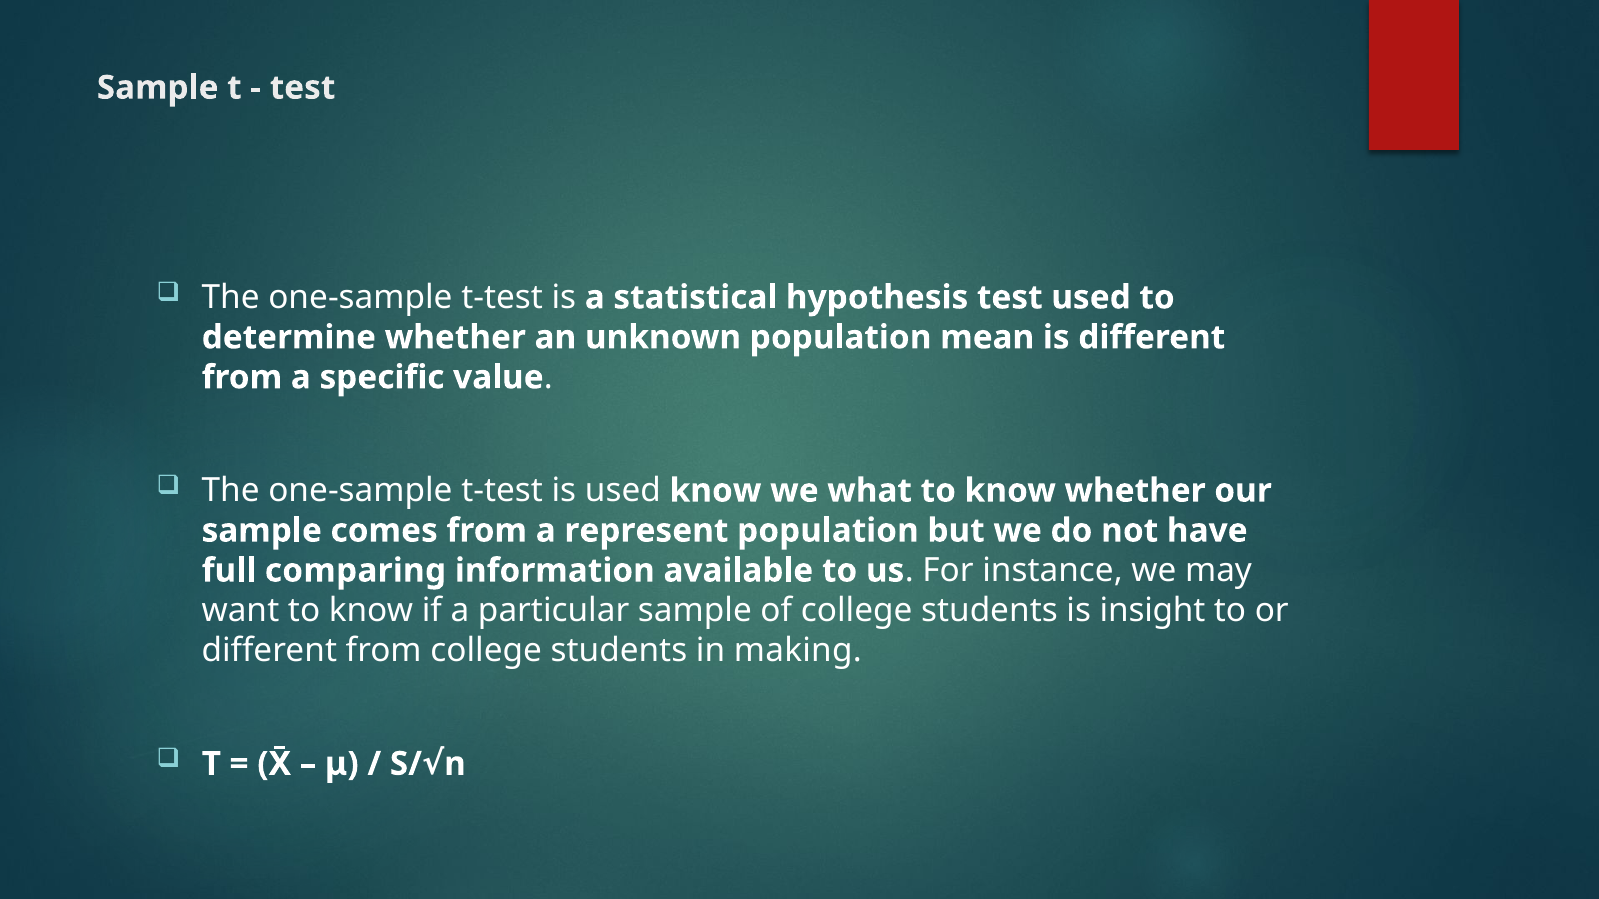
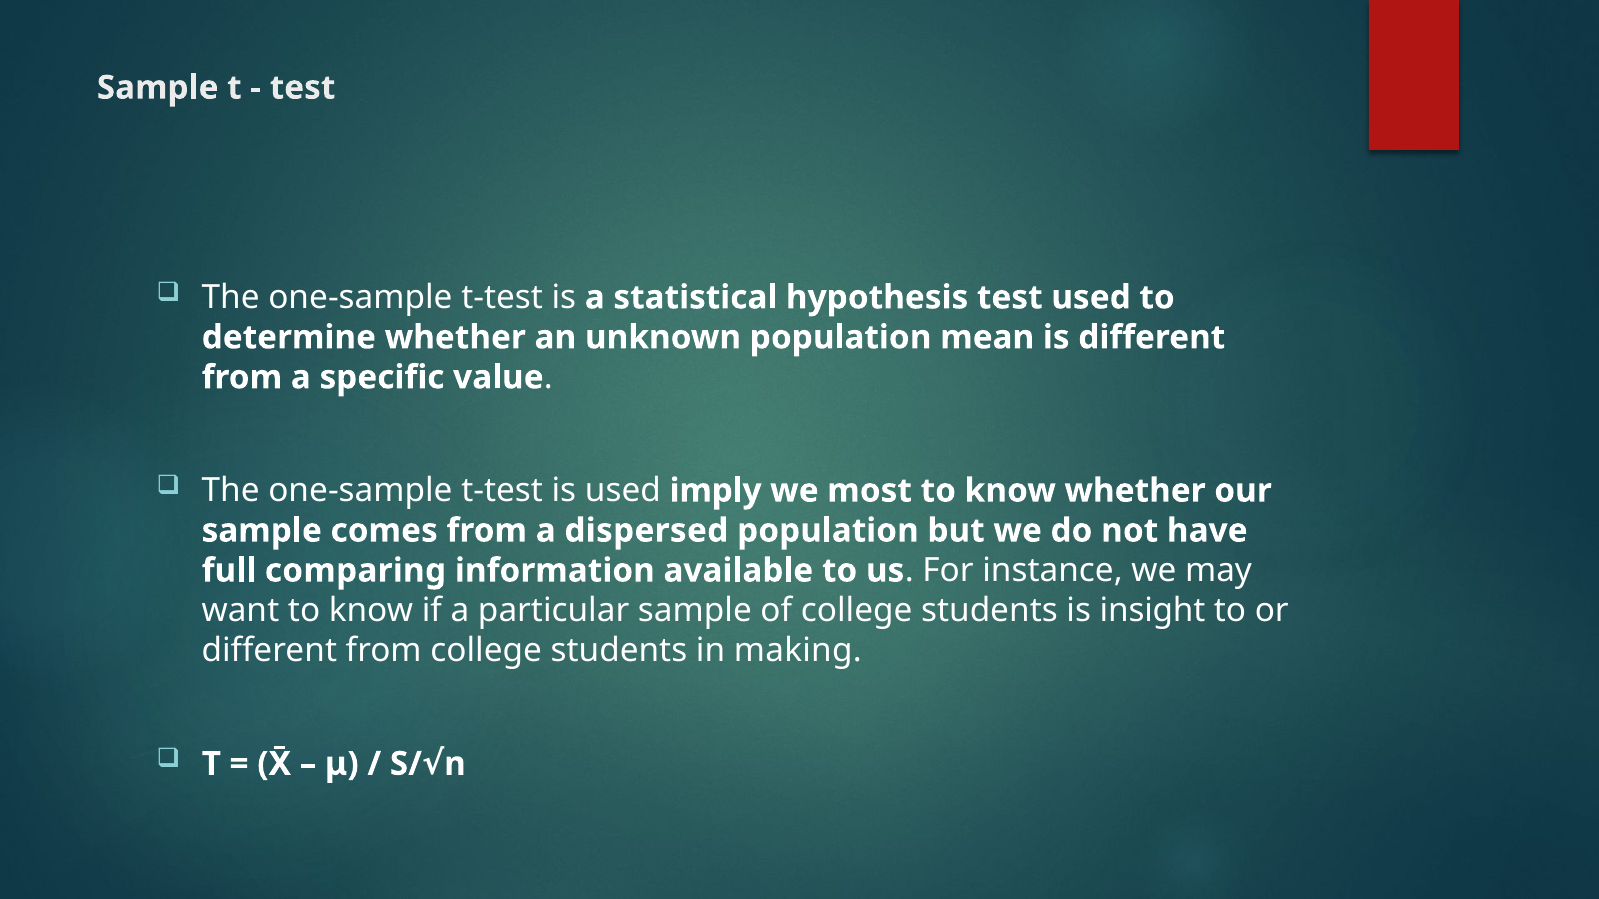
used know: know -> imply
what: what -> most
represent: represent -> dispersed
